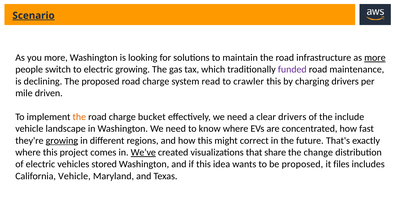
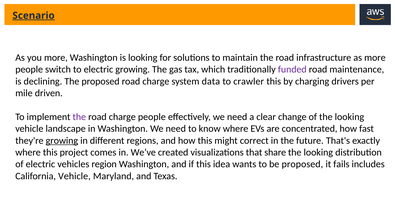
more at (375, 58) underline: present -> none
read: read -> data
the at (79, 117) colour: orange -> purple
charge bucket: bucket -> people
clear drivers: drivers -> change
of the include: include -> looking
We’ve underline: present -> none
change at (318, 152): change -> looking
stored: stored -> region
files: files -> fails
